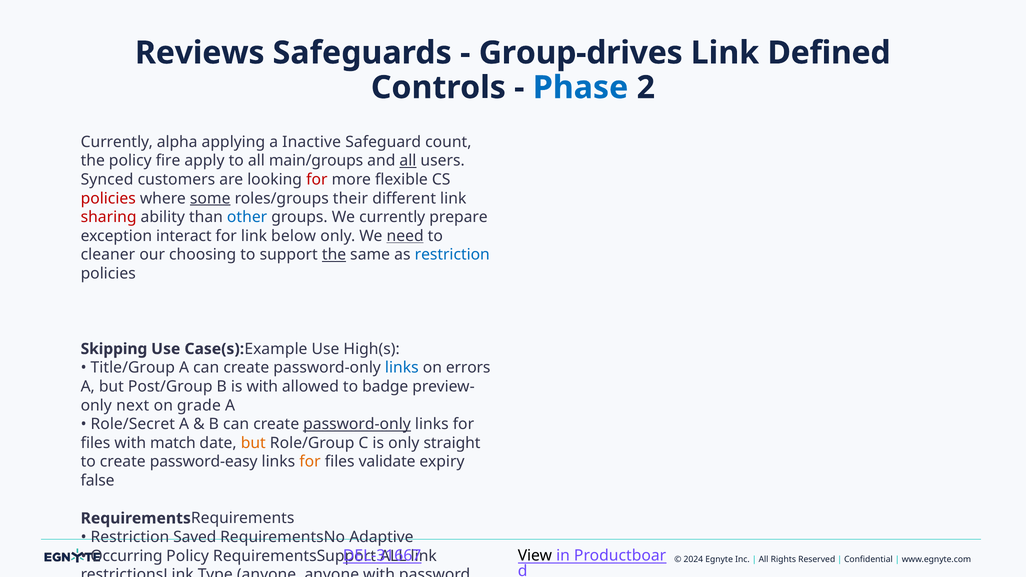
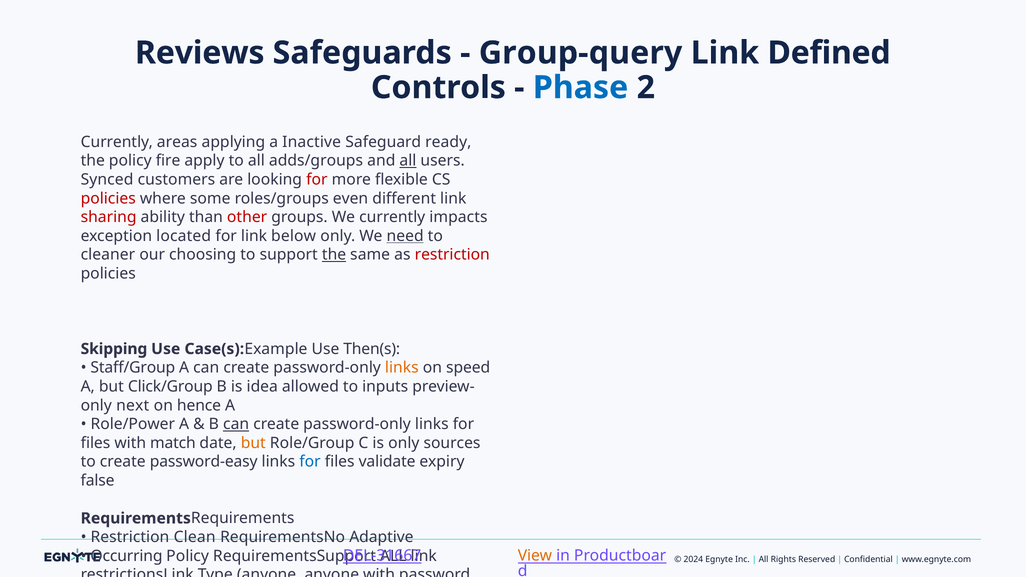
Group-drives: Group-drives -> Group-query
alpha: alpha -> areas
count: count -> ready
main/groups: main/groups -> adds/groups
some underline: present -> none
their: their -> even
other colour: blue -> red
prepare: prepare -> impacts
interact: interact -> located
restriction at (452, 255) colour: blue -> red
High(s: High(s -> Then(s
Title/Group: Title/Group -> Staff/Group
links at (402, 368) colour: blue -> orange
errors: errors -> speed
Post/Group: Post/Group -> Click/Group
is with: with -> idea
badge: badge -> inputs
grade: grade -> hence
Role/Secret: Role/Secret -> Role/Power
can at (236, 424) underline: none -> present
password-only at (357, 424) underline: present -> none
straight: straight -> sources
for at (310, 462) colour: orange -> blue
Saved: Saved -> Clean
View colour: black -> orange
